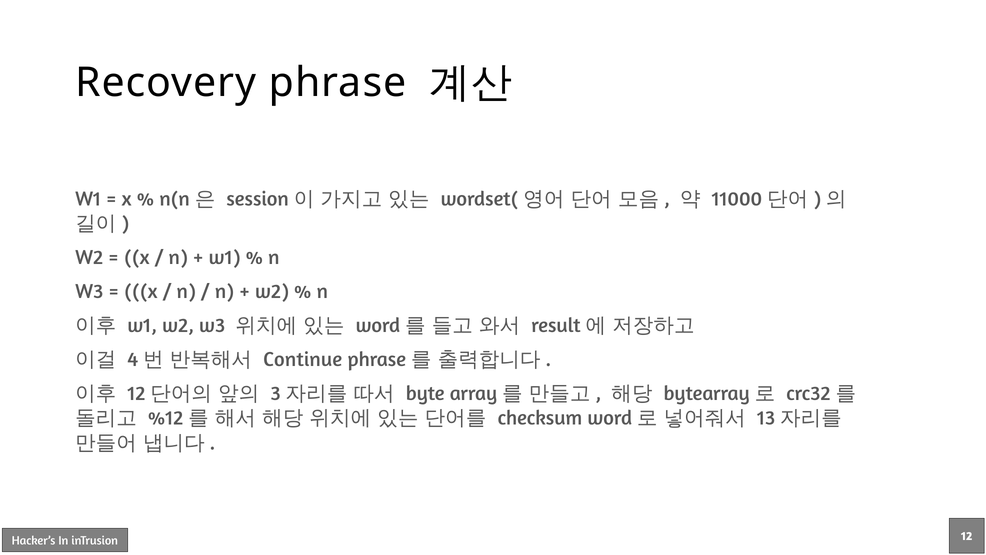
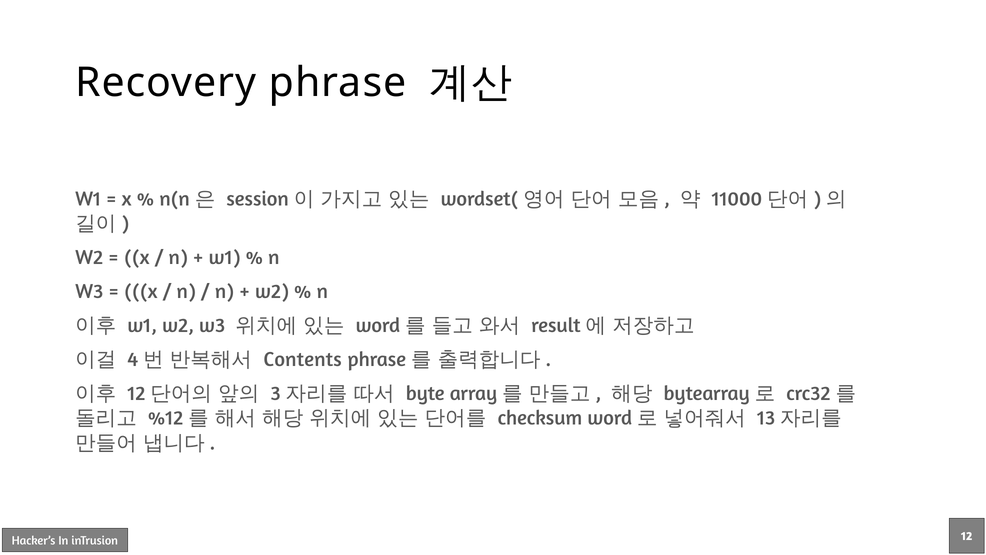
Continue: Continue -> Contents
